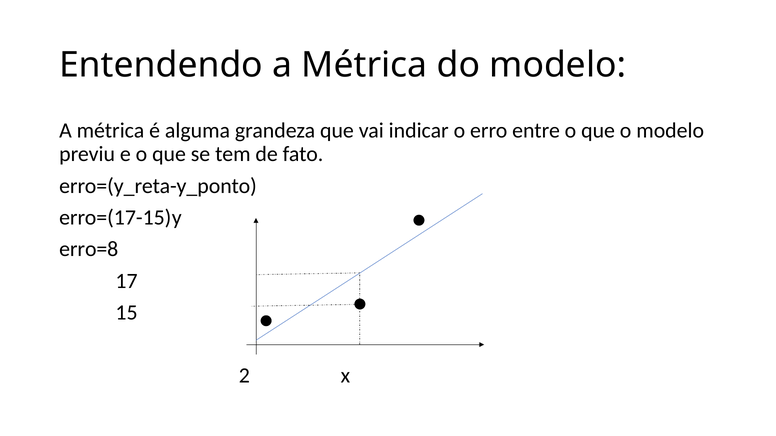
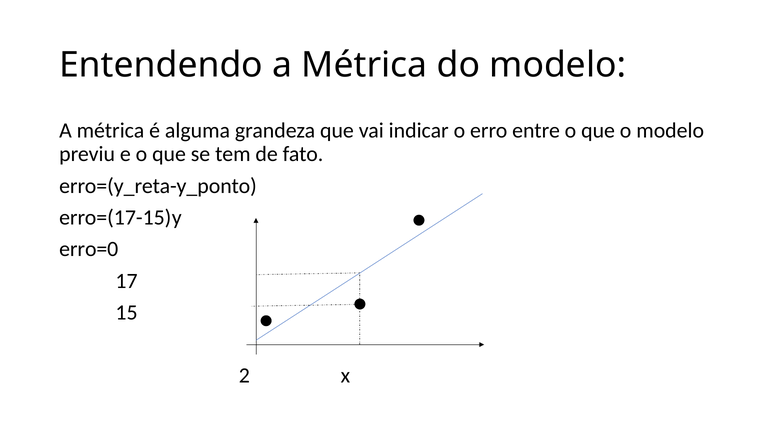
erro=8: erro=8 -> erro=0
